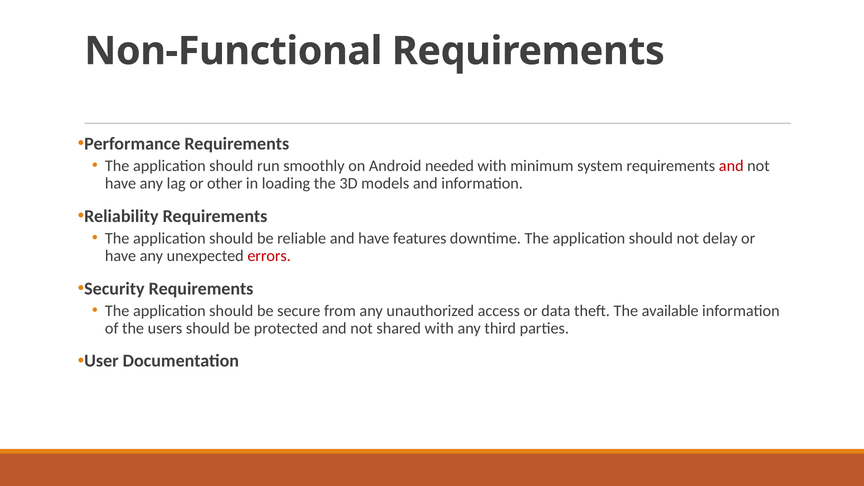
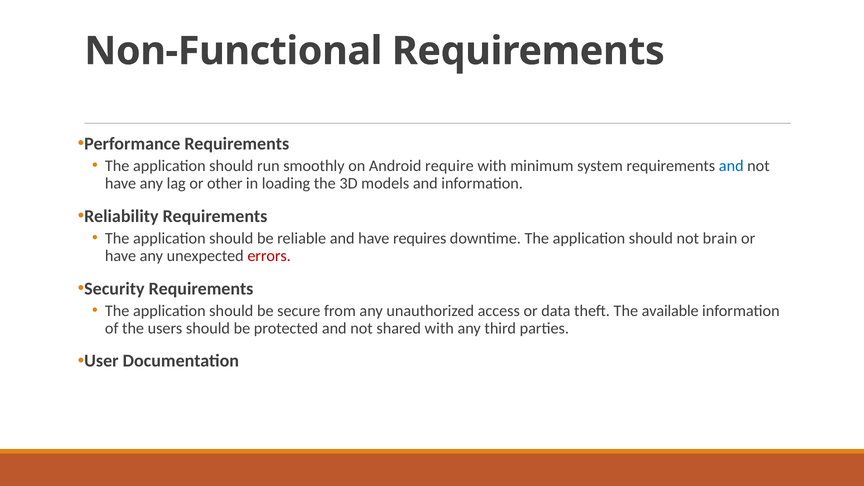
needed: needed -> require
and at (731, 166) colour: red -> blue
features: features -> requires
delay: delay -> brain
